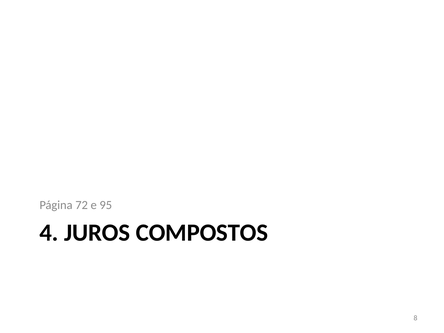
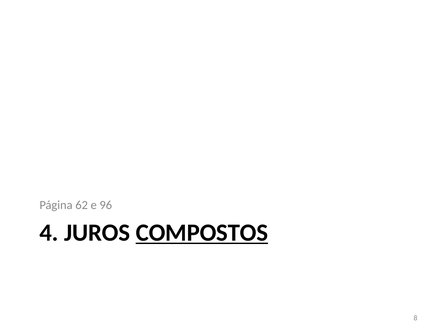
72: 72 -> 62
95: 95 -> 96
COMPOSTOS underline: none -> present
